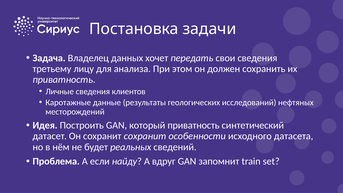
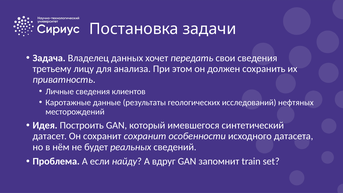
который приватность: приватность -> имевшегося
